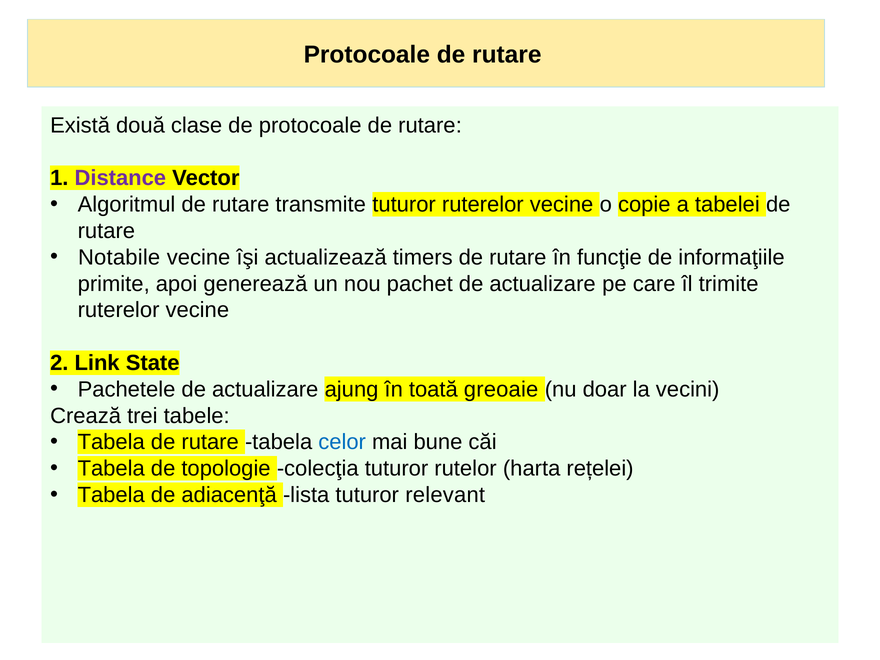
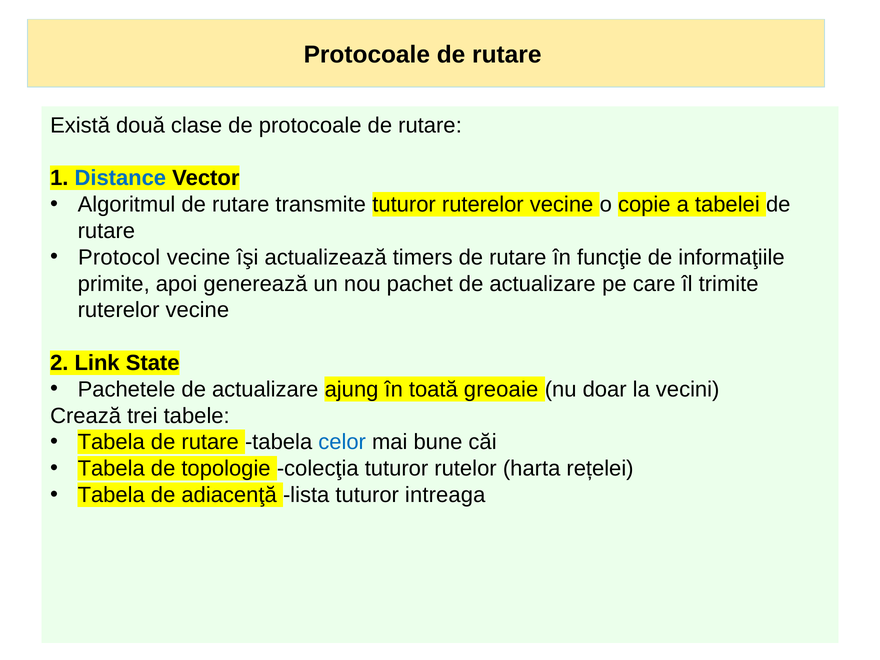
Distance colour: purple -> blue
Notabile: Notabile -> Protocol
relevant: relevant -> intreaga
